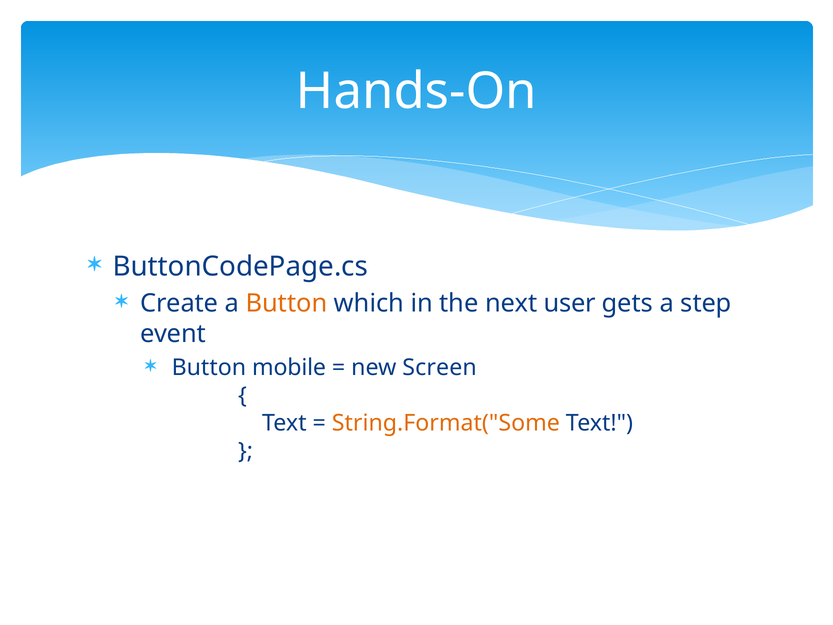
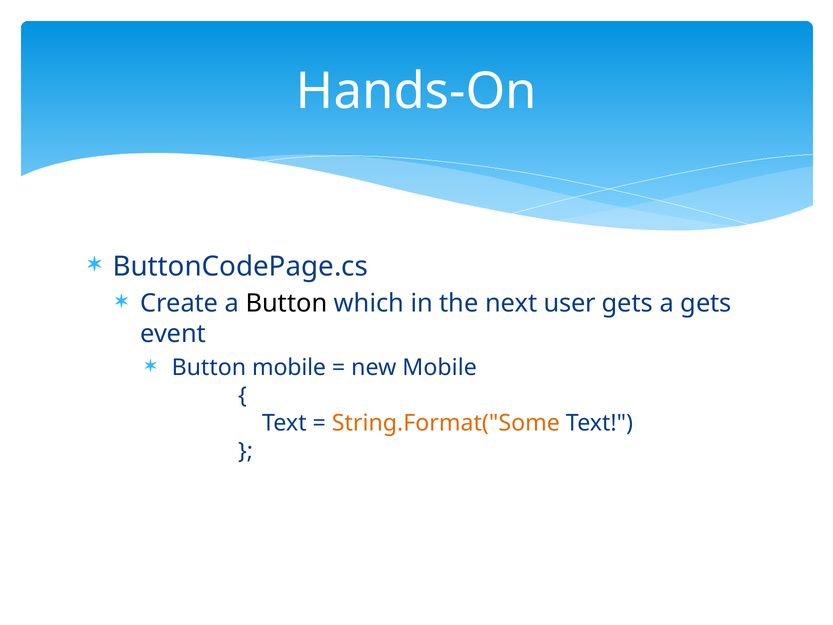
Button at (287, 303) colour: orange -> black
a step: step -> gets
new Screen: Screen -> Mobile
